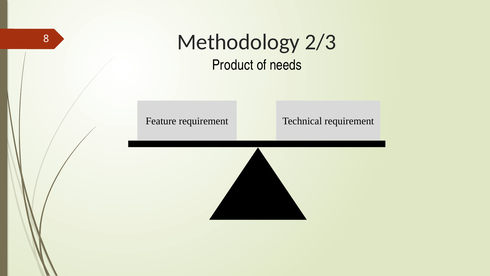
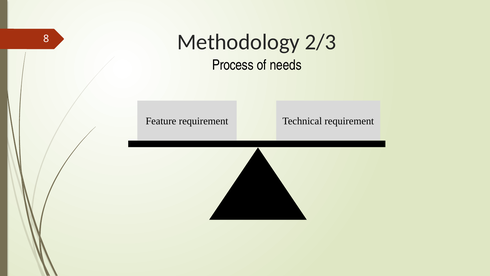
Product: Product -> Process
